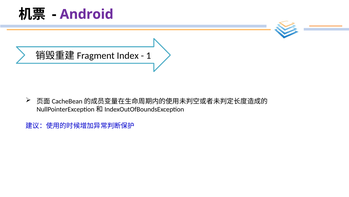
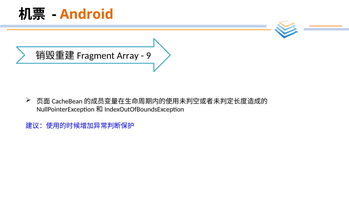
Android colour: purple -> orange
Index: Index -> Array
1: 1 -> 9
